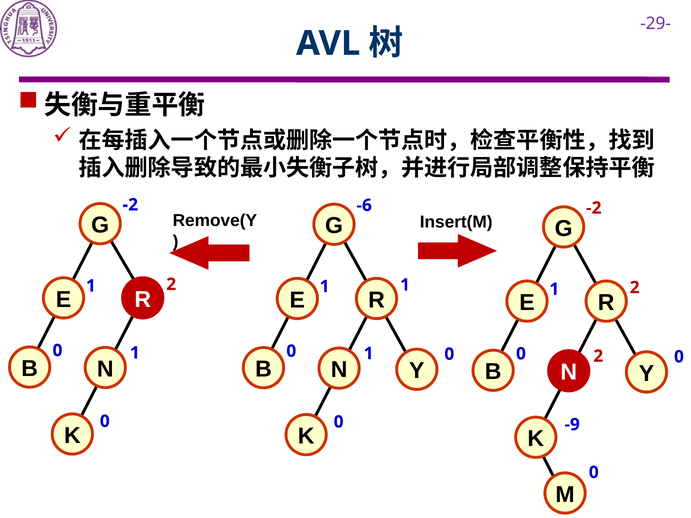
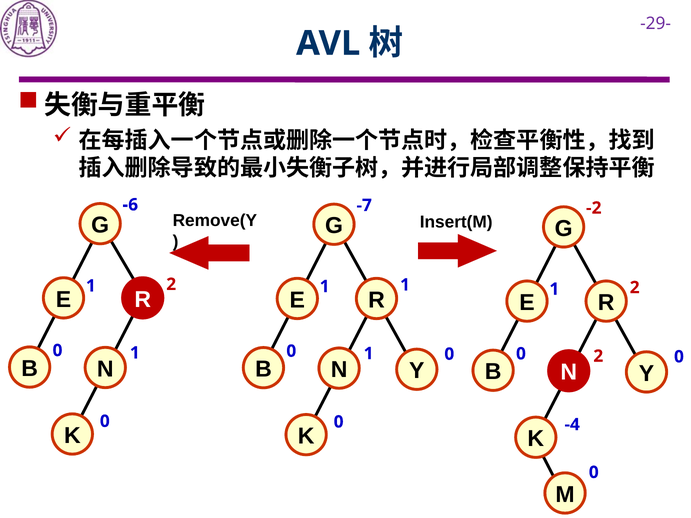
-2 at (130, 205): -2 -> -6
-6: -6 -> -7
-9: -9 -> -4
